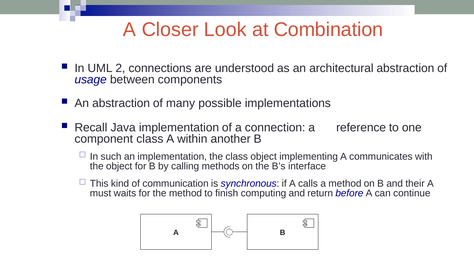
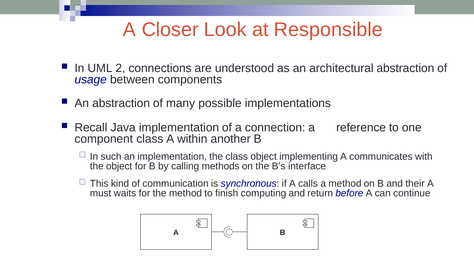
Combination: Combination -> Responsible
